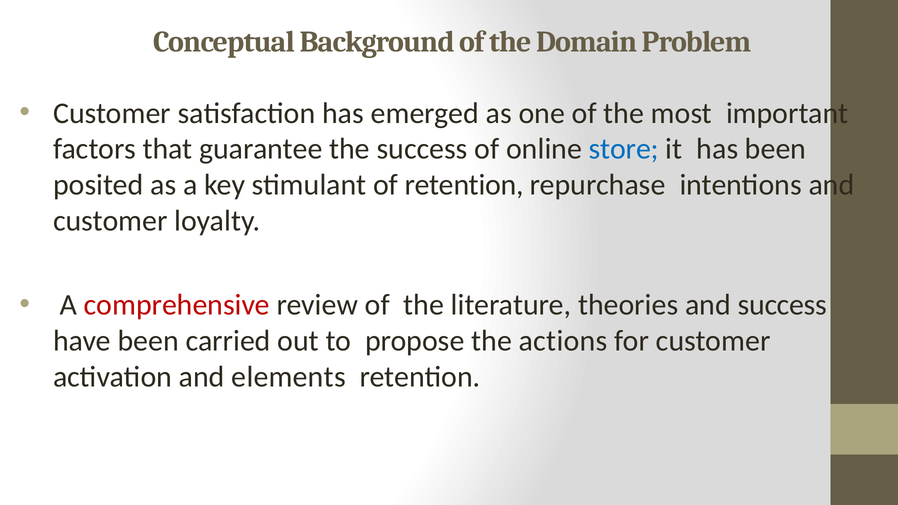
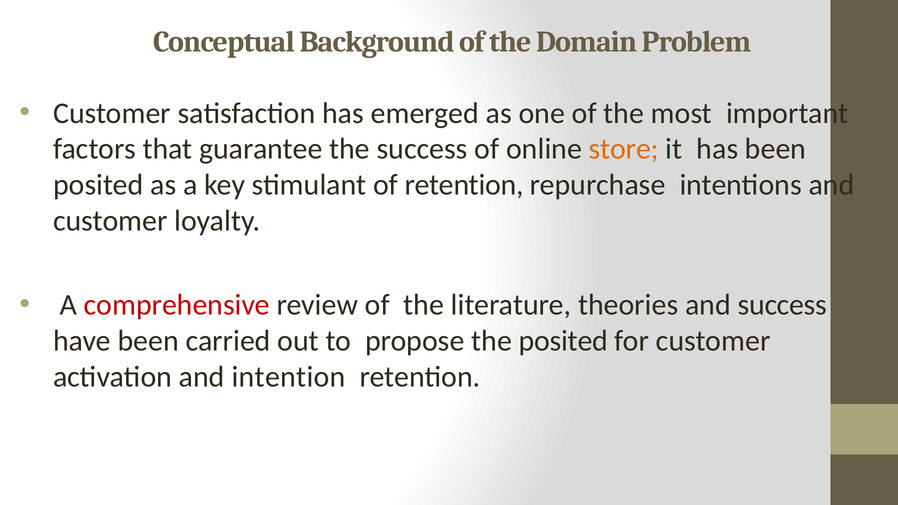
store colour: blue -> orange
the actions: actions -> posited
elements: elements -> intention
